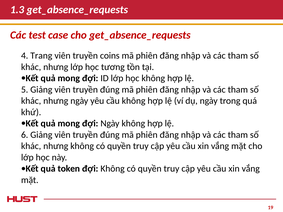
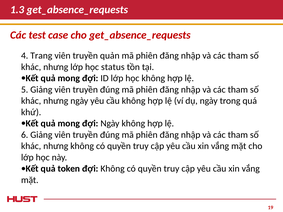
coins: coins -> quản
tương: tương -> status
